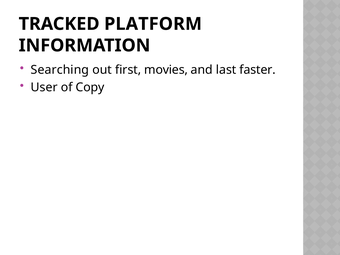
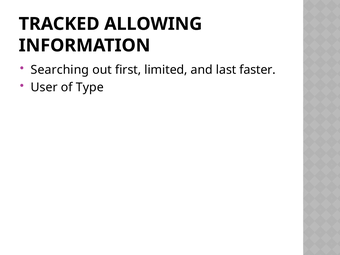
PLATFORM: PLATFORM -> ALLOWING
movies: movies -> limited
Copy: Copy -> Type
